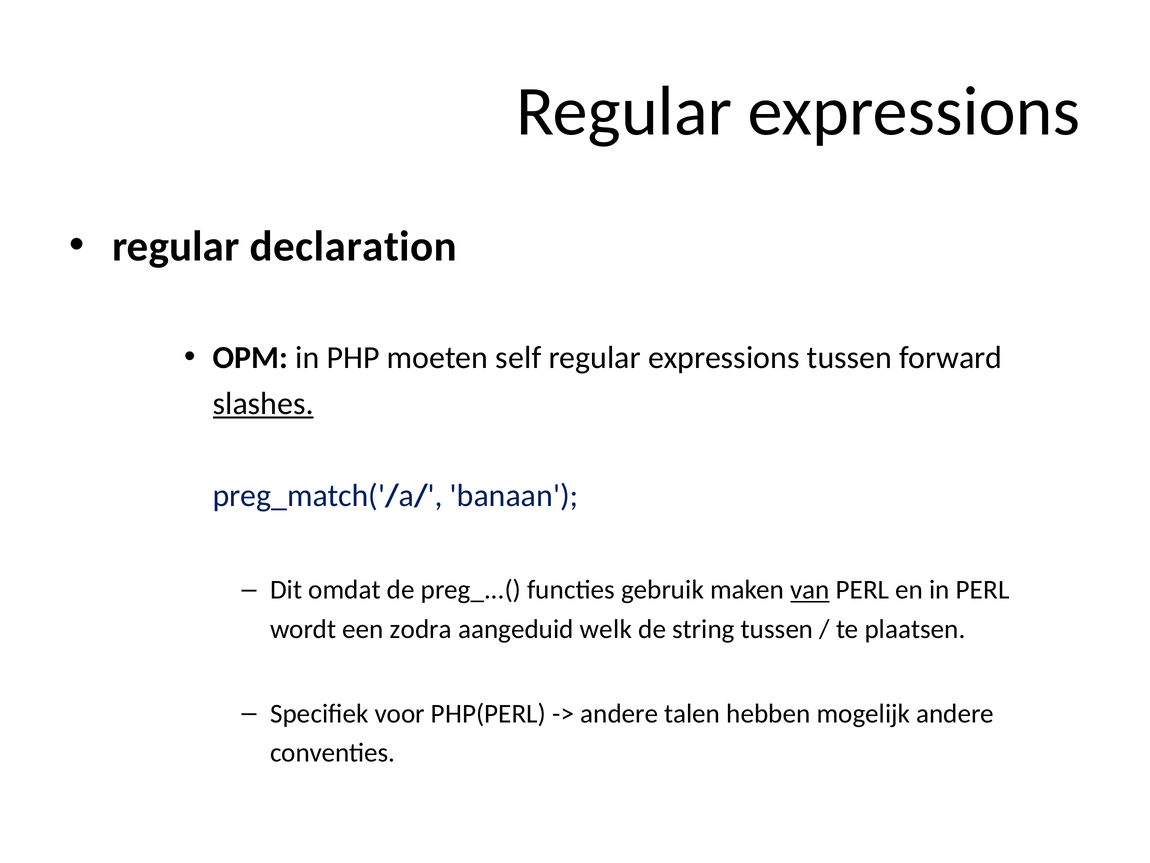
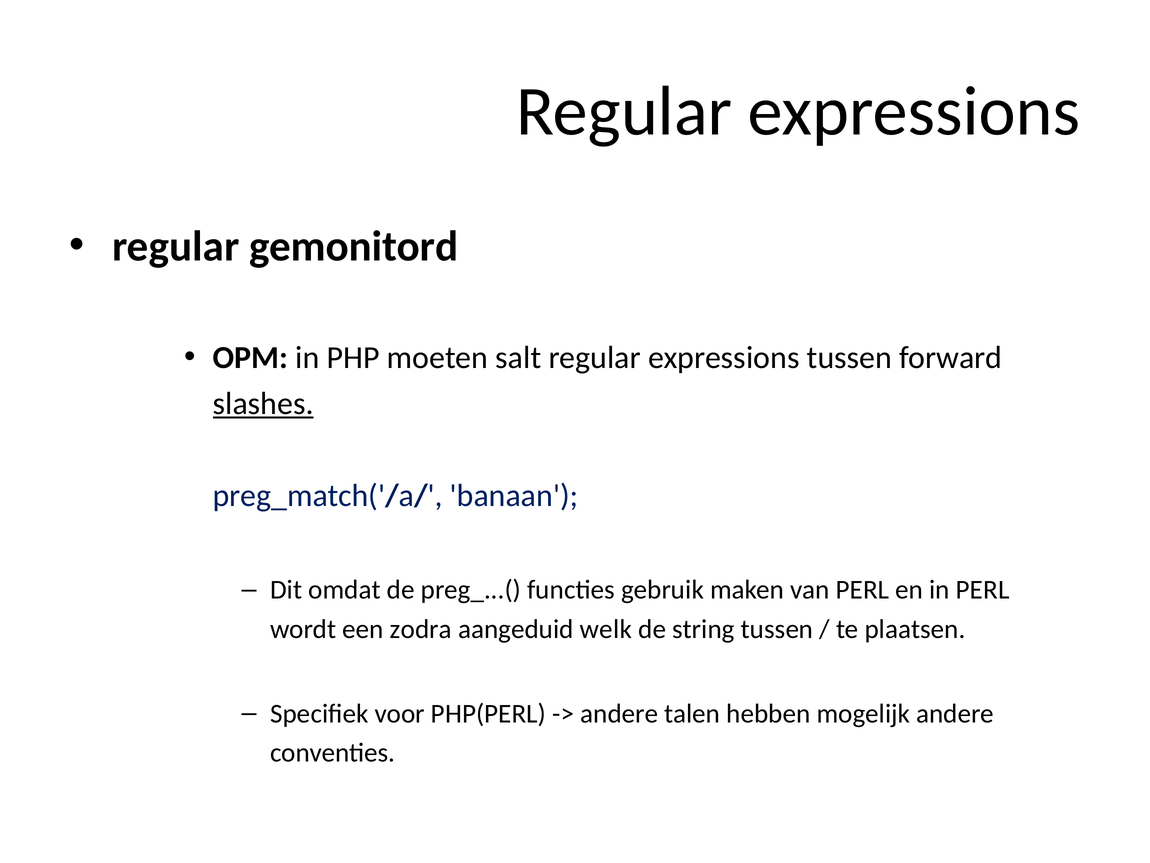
declaration: declaration -> gemonitord
self: self -> salt
van underline: present -> none
